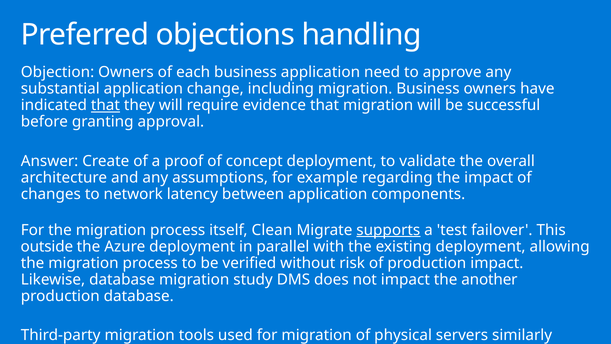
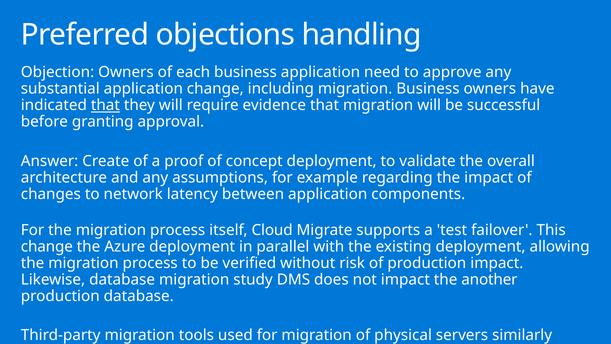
Clean: Clean -> Cloud
supports underline: present -> none
outside at (47, 246): outside -> change
